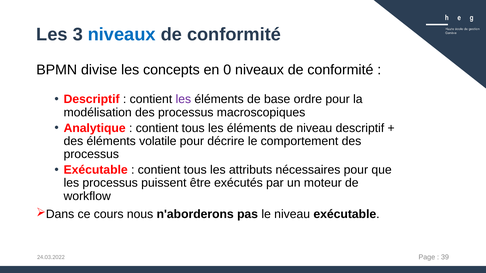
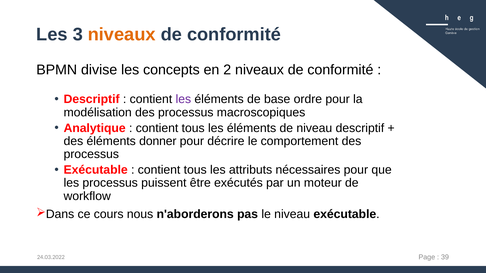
niveaux at (122, 34) colour: blue -> orange
0: 0 -> 2
volatile: volatile -> donner
